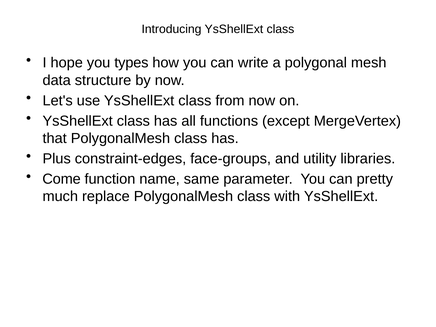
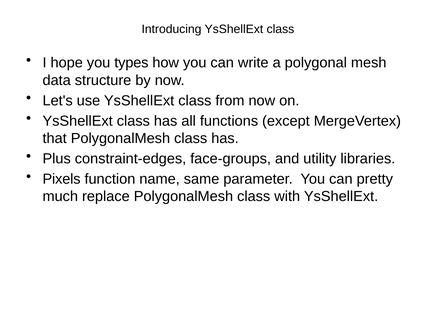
Come: Come -> Pixels
